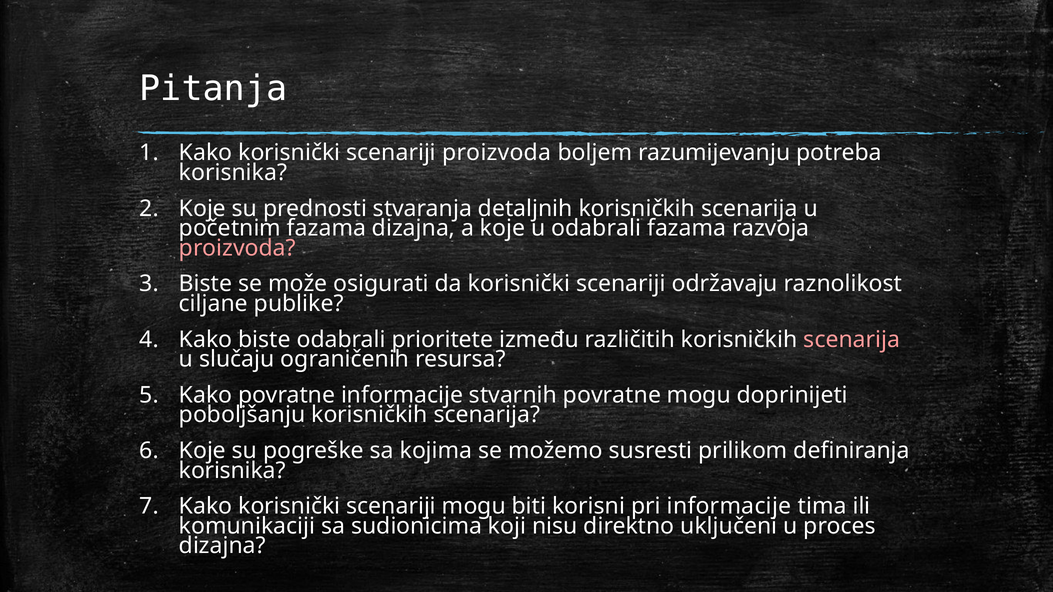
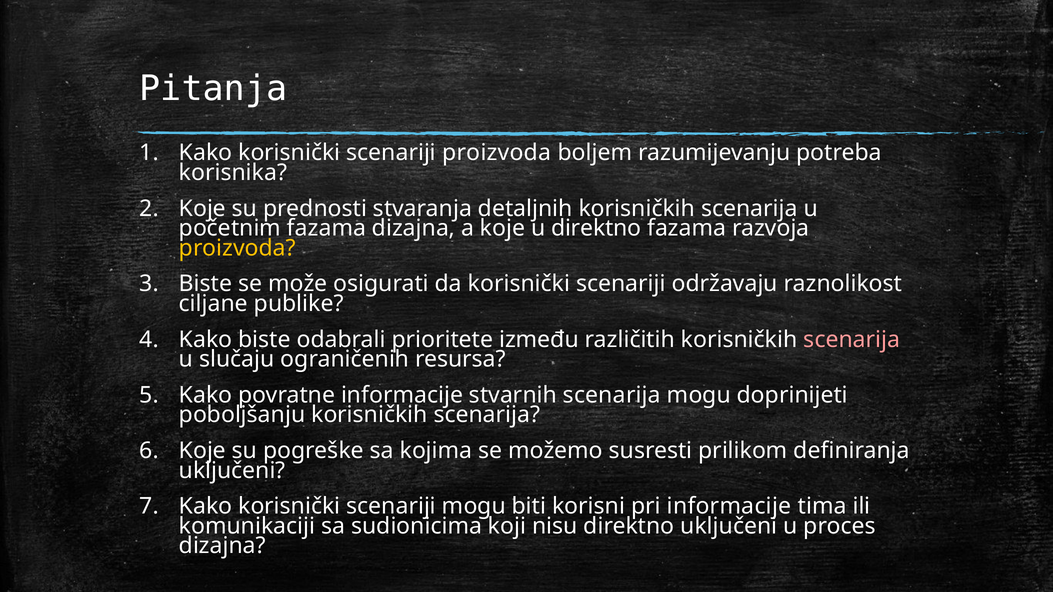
u odabrali: odabrali -> direktno
proizvoda at (237, 248) colour: pink -> yellow
stvarnih povratne: povratne -> scenarija
korisnika at (232, 471): korisnika -> uključeni
